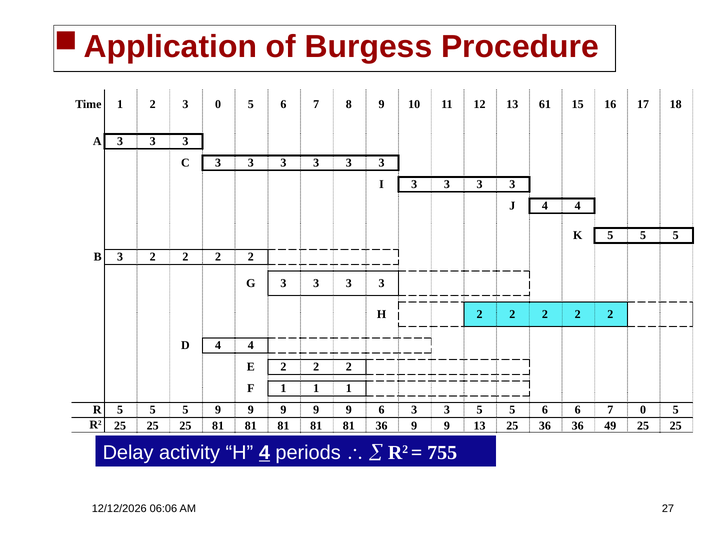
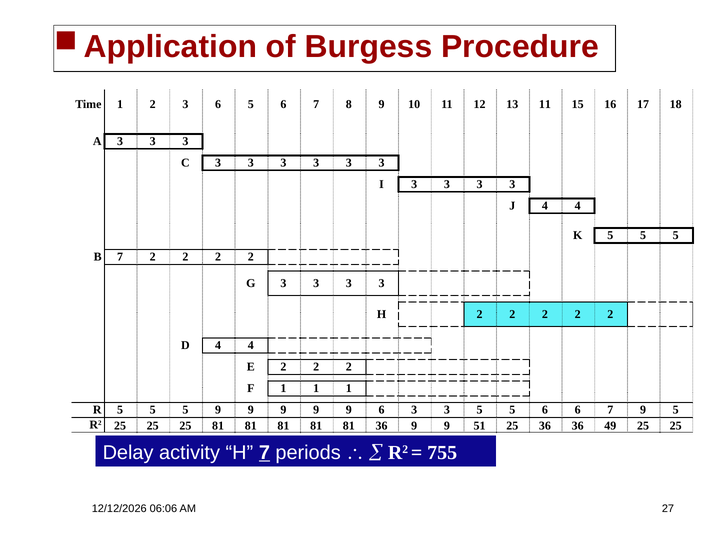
3 0: 0 -> 6
13 61: 61 -> 11
B 3: 3 -> 7
7 0: 0 -> 9
9 13: 13 -> 51
H 4: 4 -> 7
